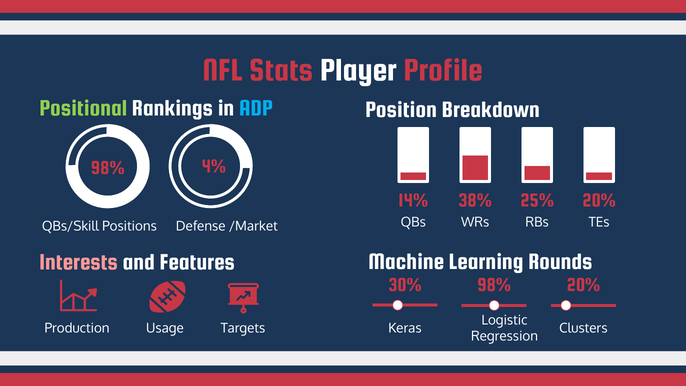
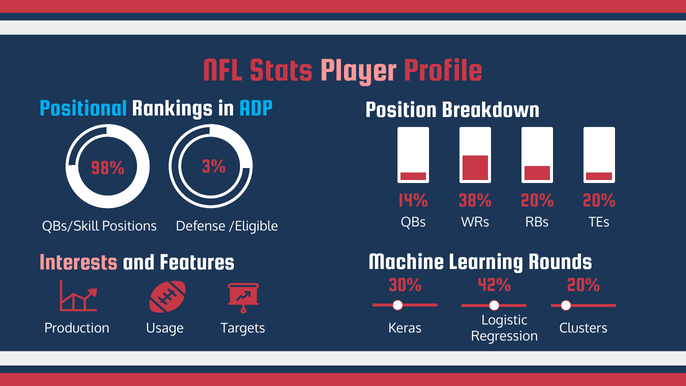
Player colour: white -> pink
Positional colour: light green -> light blue
4%: 4% -> 3%
38% 25%: 25% -> 20%
/Market: /Market -> /Eligible
98% at (494, 284): 98% -> 42%
